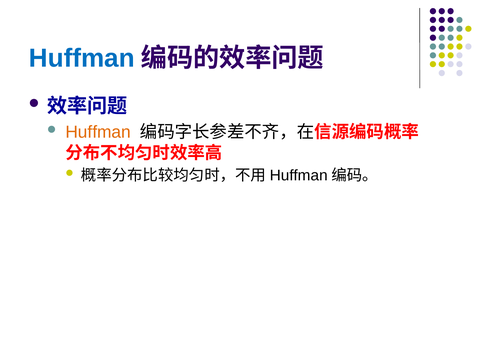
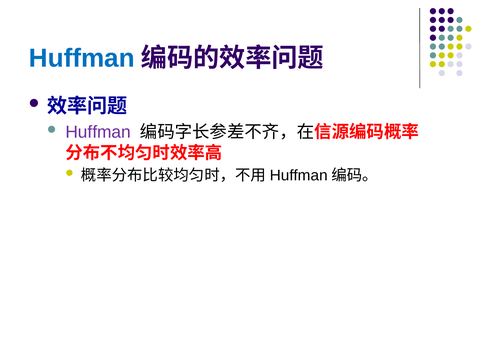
Huffman at (98, 132) colour: orange -> purple
